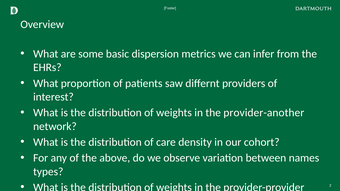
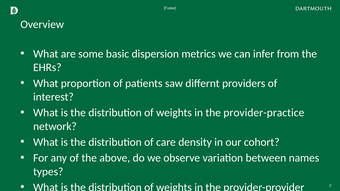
provider-another: provider-another -> provider-practice
